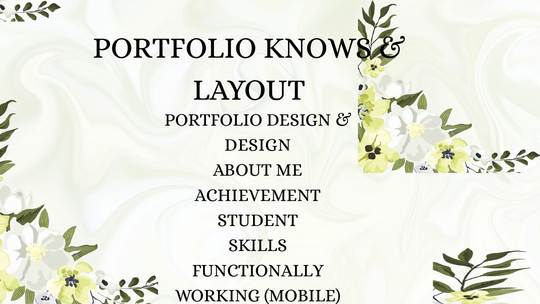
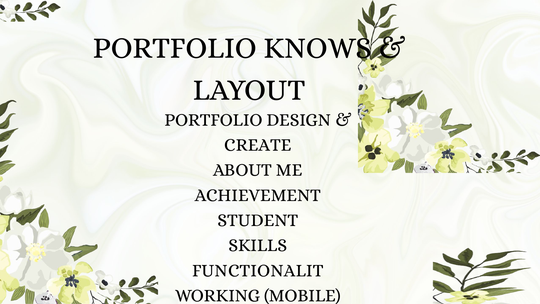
DESIGN at (258, 145): DESIGN -> CREATE
FUNCTIONALLY: FUNCTIONALLY -> FUNCTIONALIT
